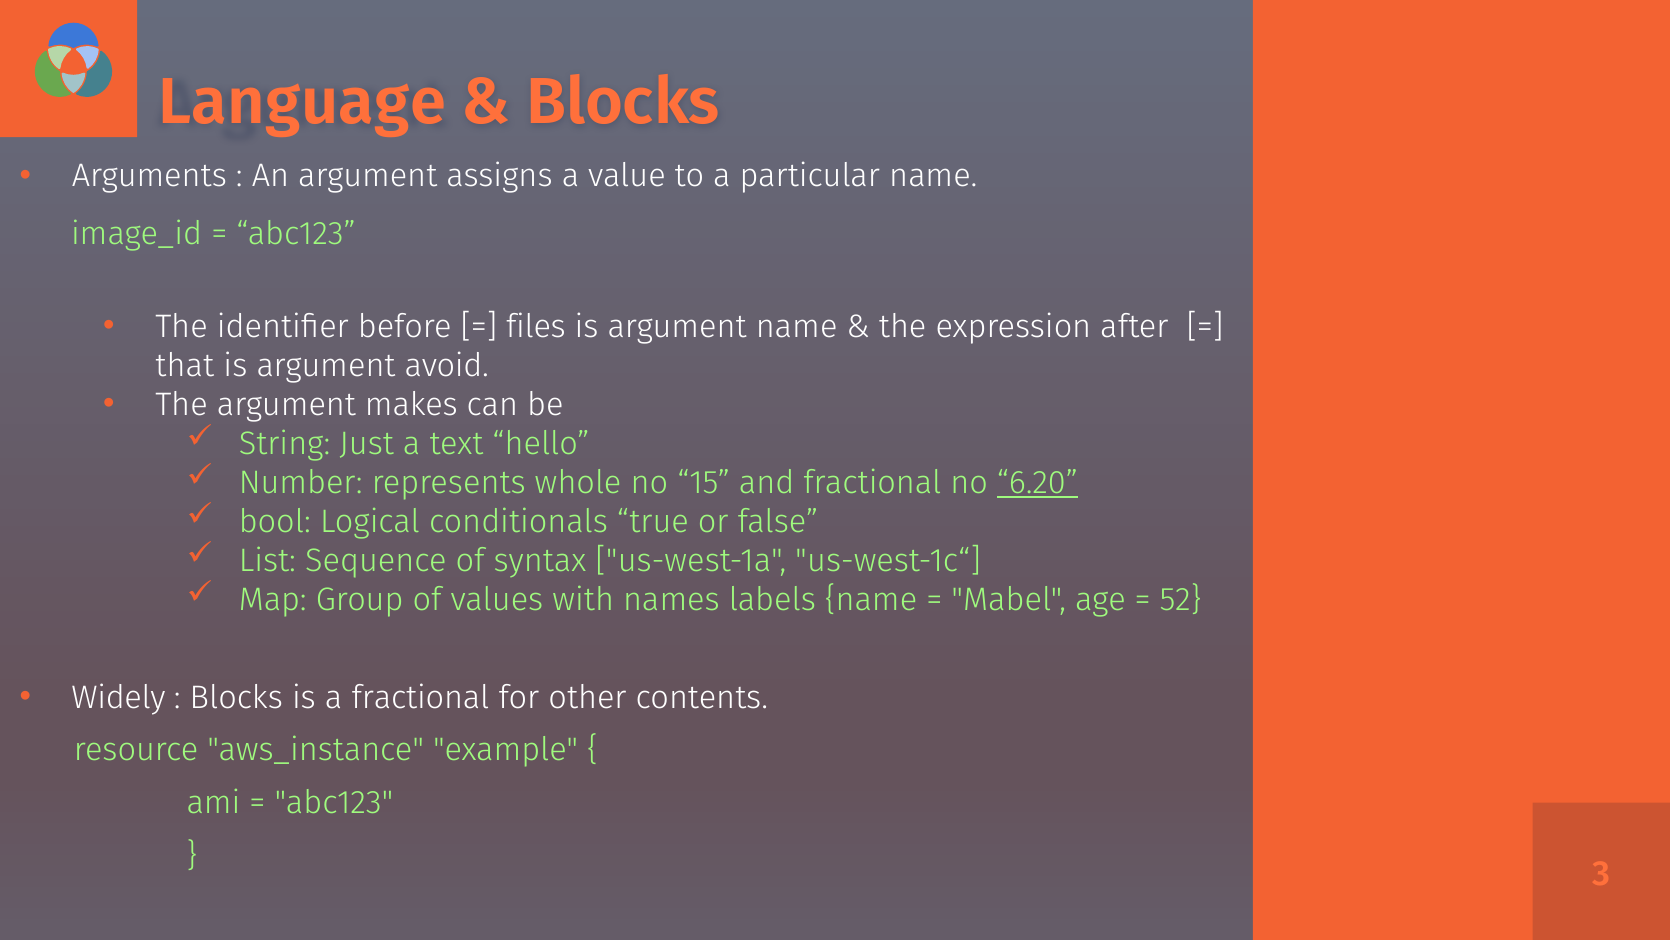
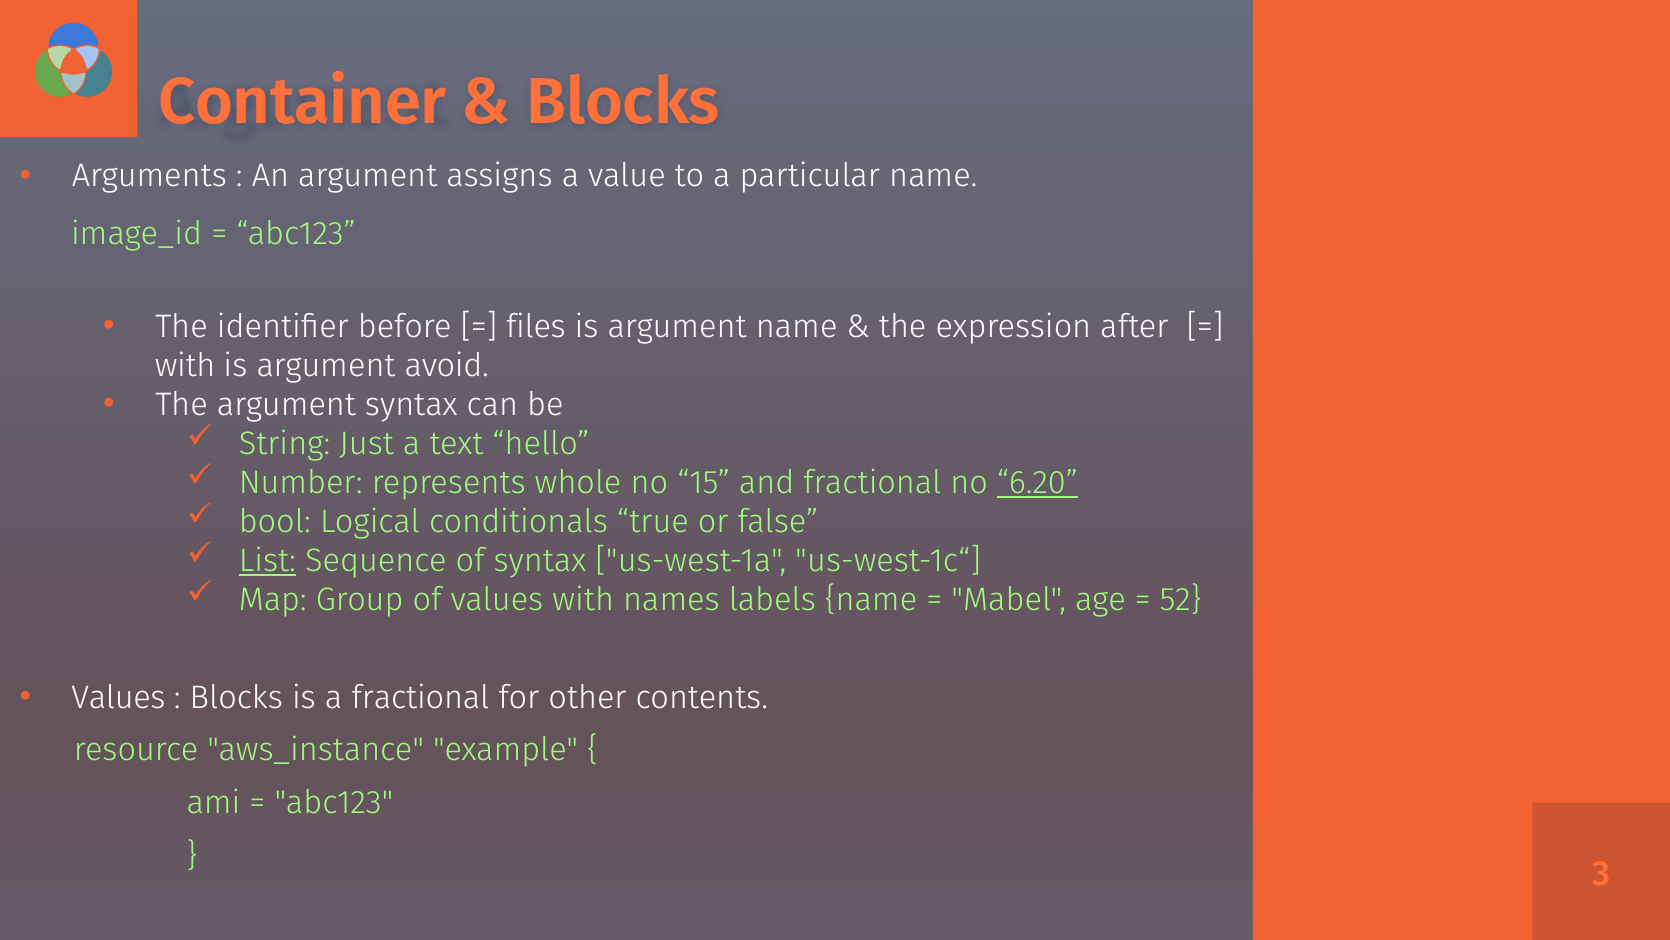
Language: Language -> Container
that at (185, 365): that -> with
argument makes: makes -> syntax
List underline: none -> present
Widely at (118, 697): Widely -> Values
